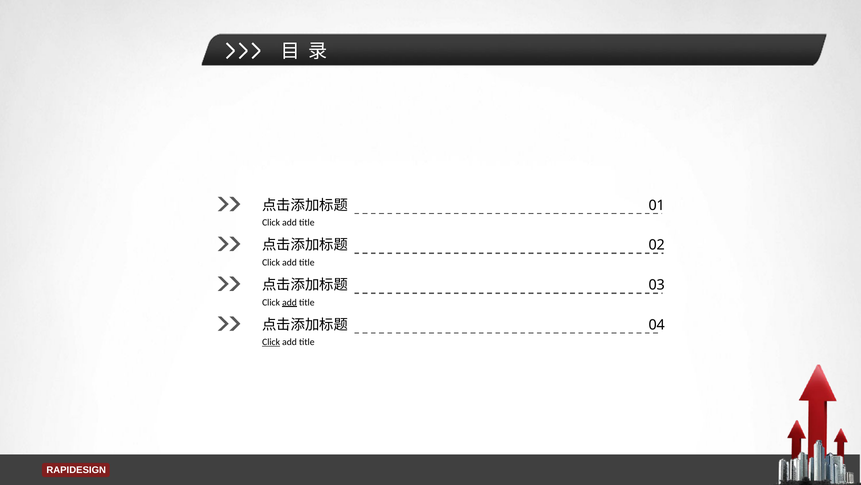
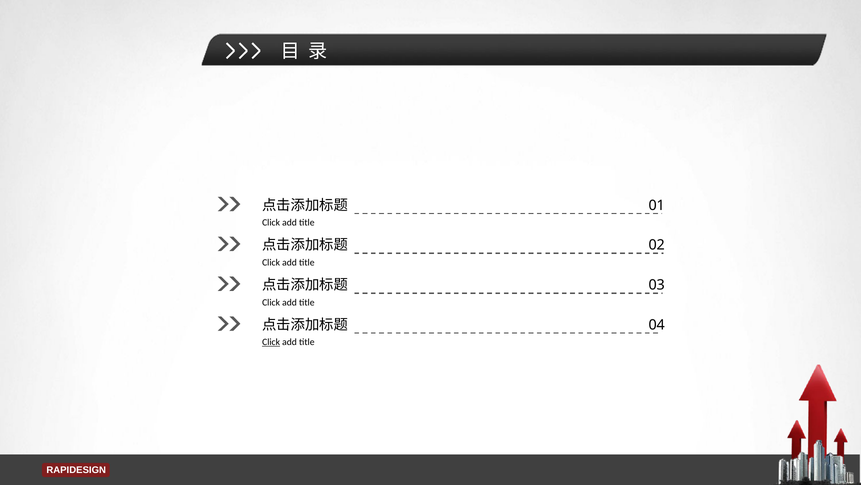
add at (290, 302) underline: present -> none
